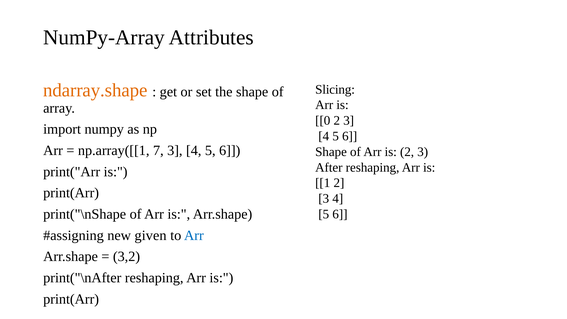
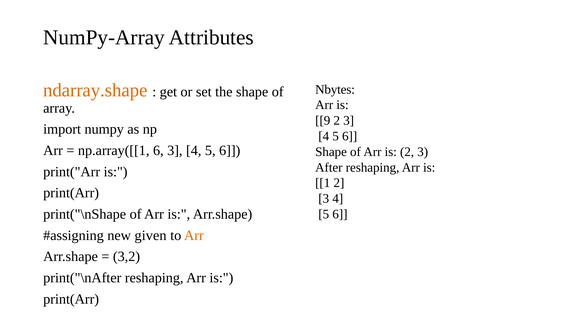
Slicing: Slicing -> Nbytes
0: 0 -> 9
np.array([[1 7: 7 -> 6
Arr at (194, 235) colour: blue -> orange
